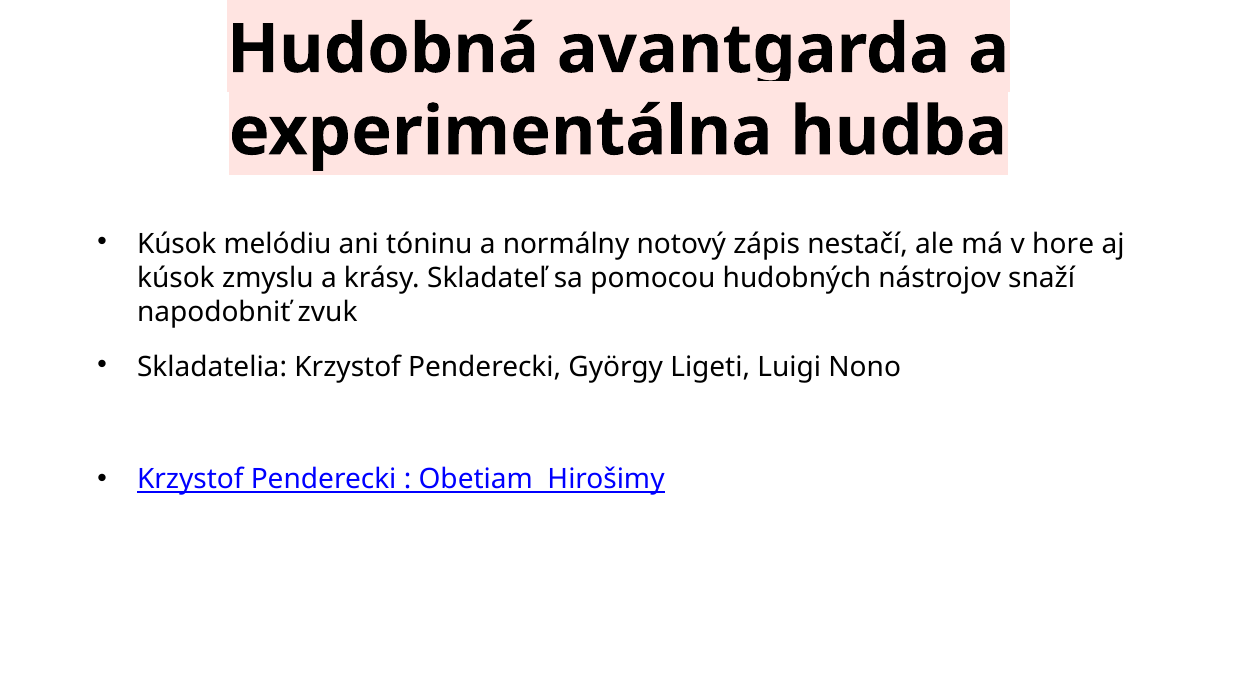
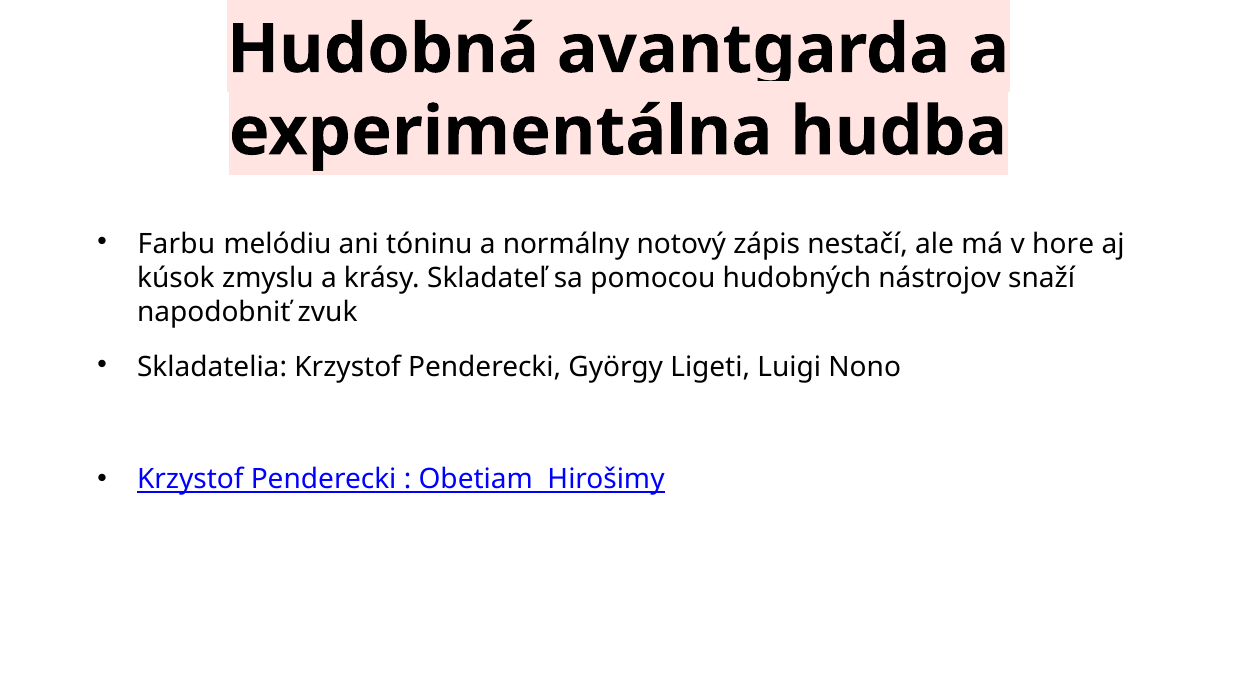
Kúsok at (177, 245): Kúsok -> Farbu
